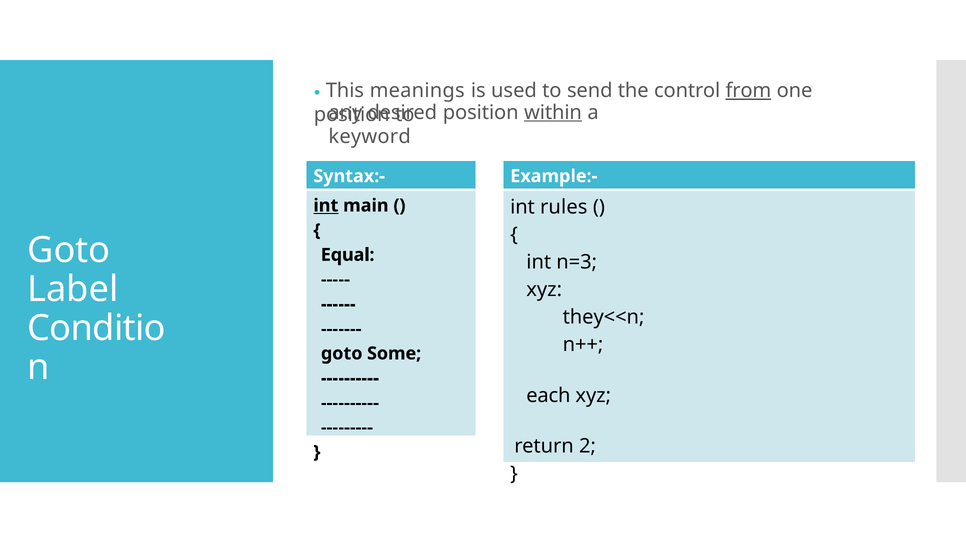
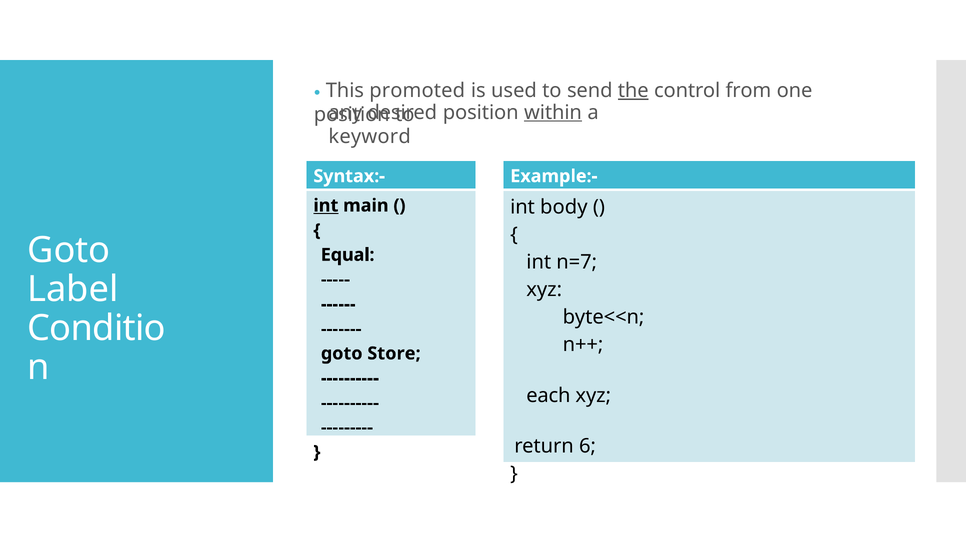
meanings: meanings -> promoted
the underline: none -> present
from underline: present -> none
rules: rules -> body
n=3: n=3 -> n=7
they<<n: they<<n -> byte<<n
Some: Some -> Store
2: 2 -> 6
